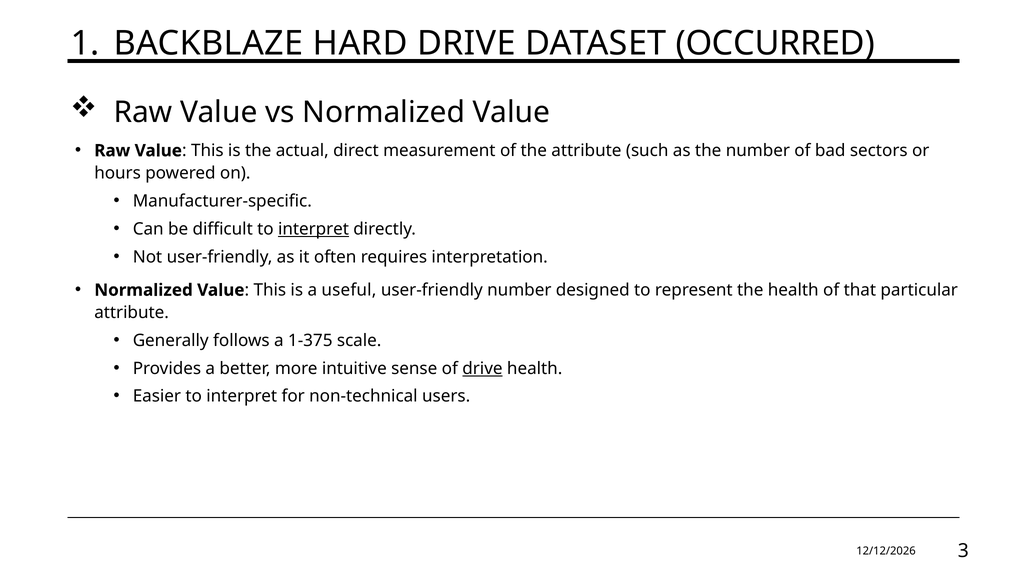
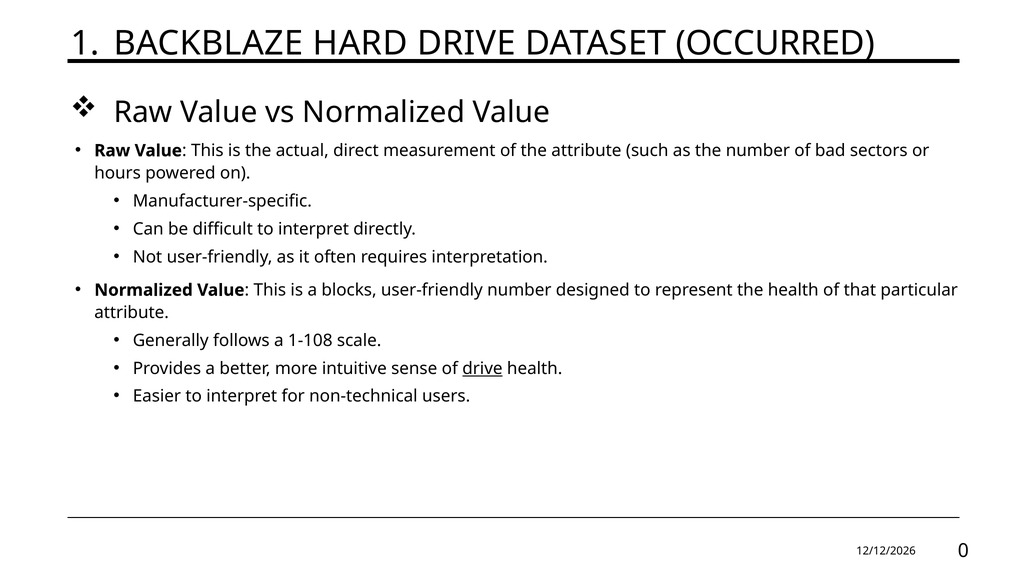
interpret at (314, 229) underline: present -> none
useful: useful -> blocks
1-375: 1-375 -> 1-108
3: 3 -> 0
